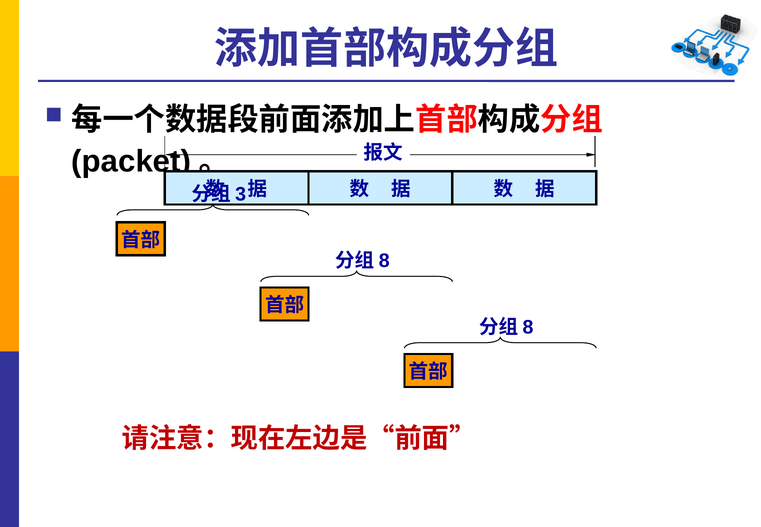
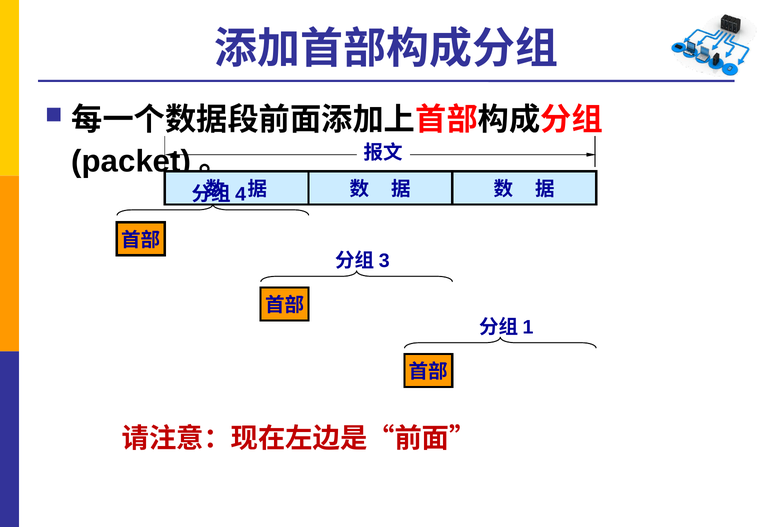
3: 3 -> 4
8 at (384, 261): 8 -> 3
8 at (528, 327): 8 -> 1
